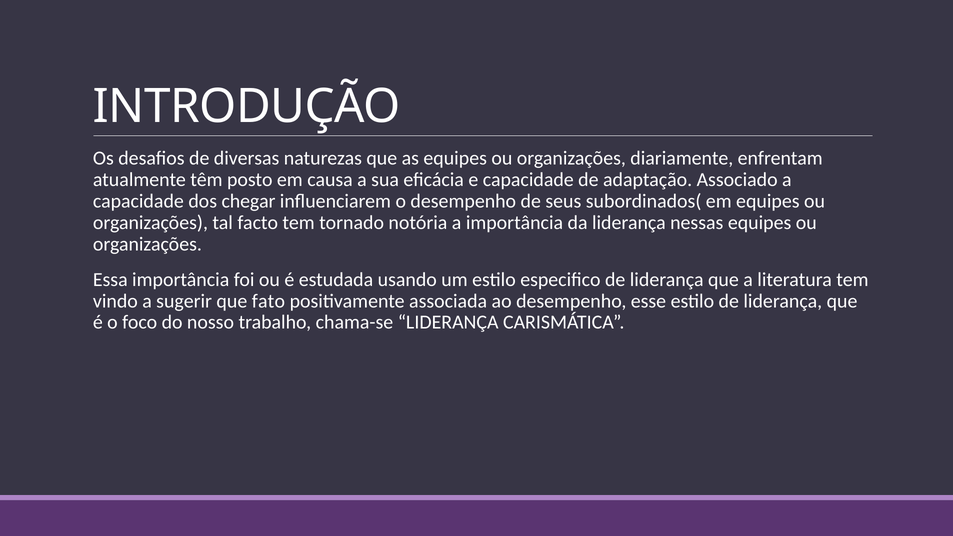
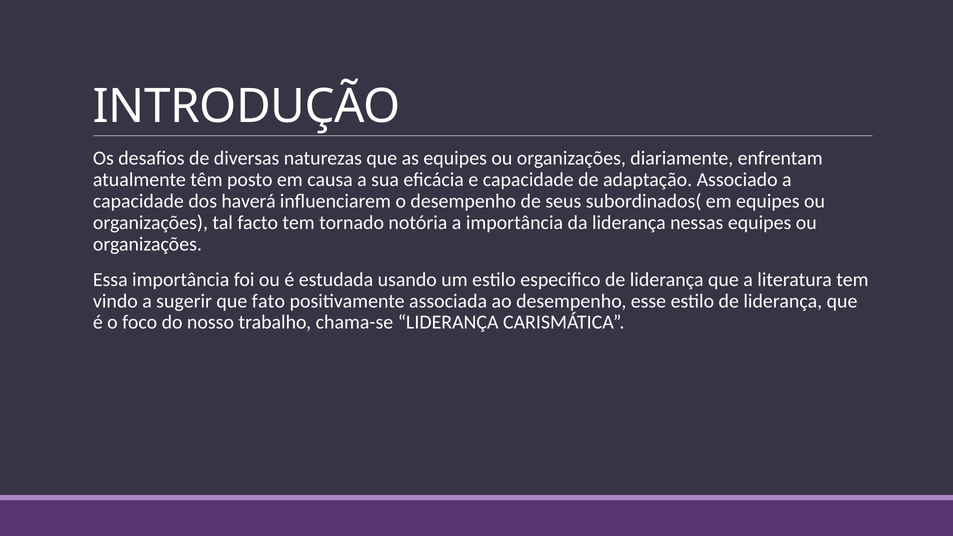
chegar: chegar -> haverá
